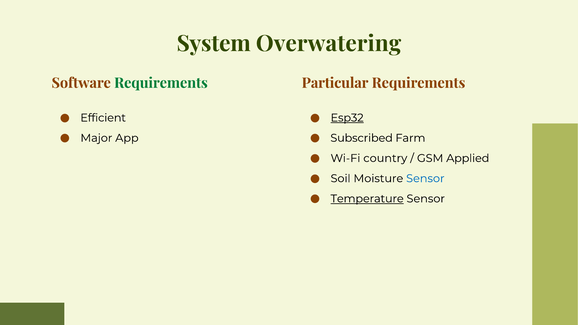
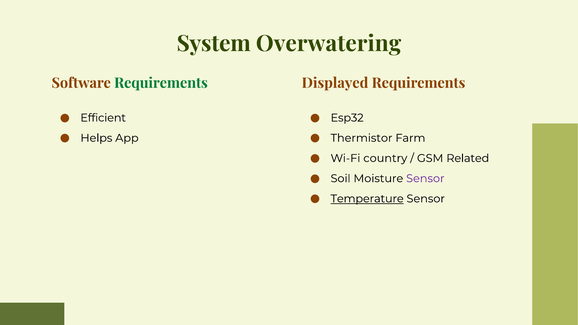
Particular: Particular -> Displayed
Esp32 underline: present -> none
Major: Major -> Helps
Subscribed: Subscribed -> Thermistor
Applied: Applied -> Related
Sensor at (425, 179) colour: blue -> purple
